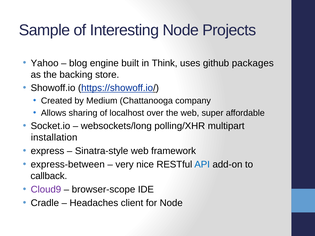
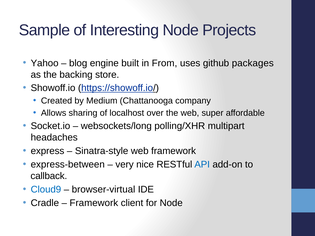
Think: Think -> From
installation: installation -> headaches
Cloud9 colour: purple -> blue
browser-scope: browser-scope -> browser-virtual
Headaches at (94, 203): Headaches -> Framework
